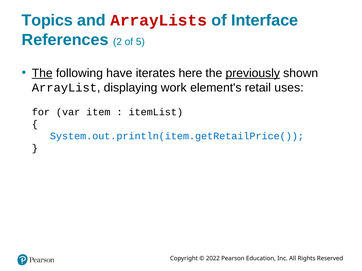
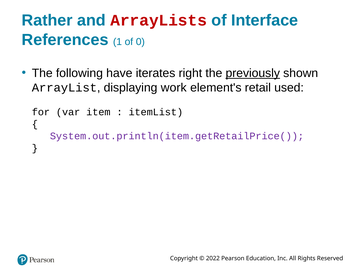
Topics: Topics -> Rather
2: 2 -> 1
5: 5 -> 0
The at (42, 73) underline: present -> none
here: here -> right
uses: uses -> used
System.out.println(item.getRetailPrice( colour: blue -> purple
